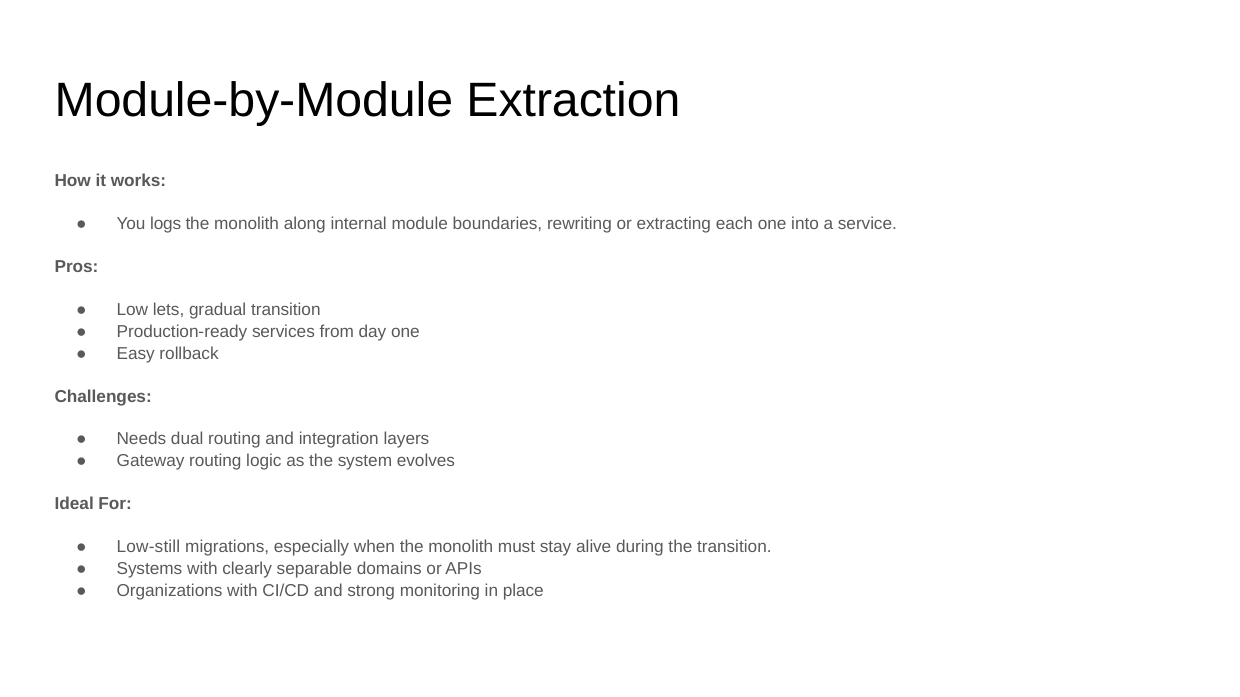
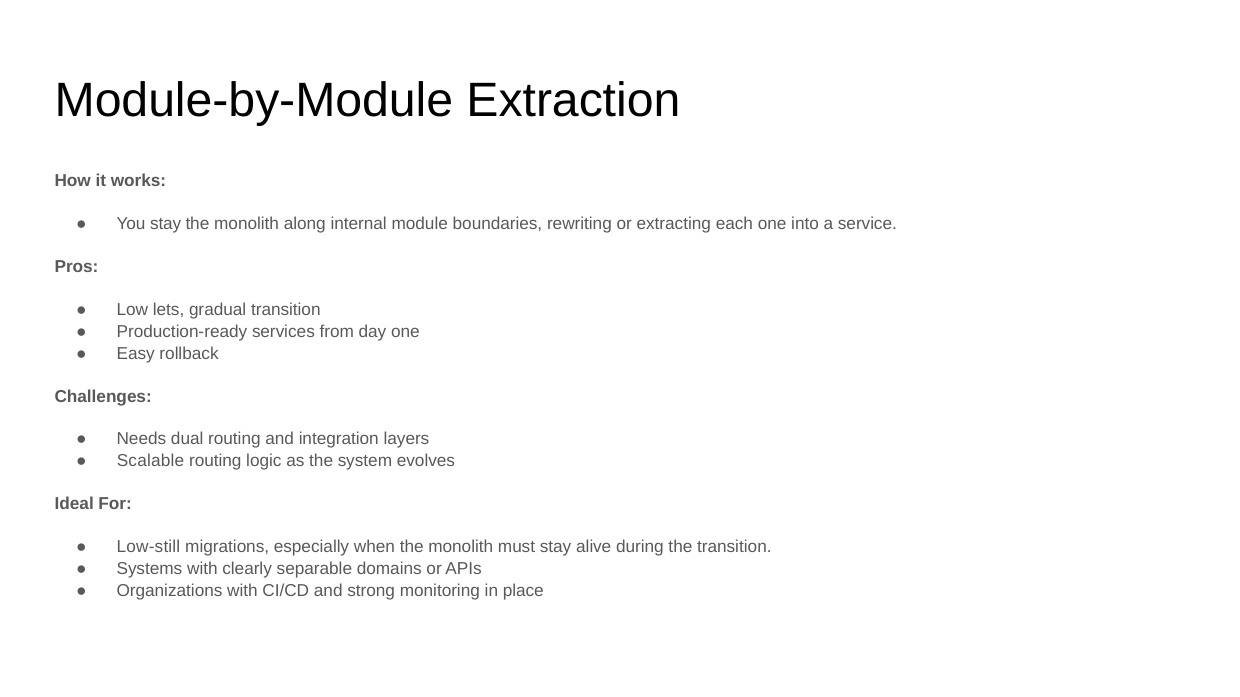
You logs: logs -> stay
Gateway: Gateway -> Scalable
